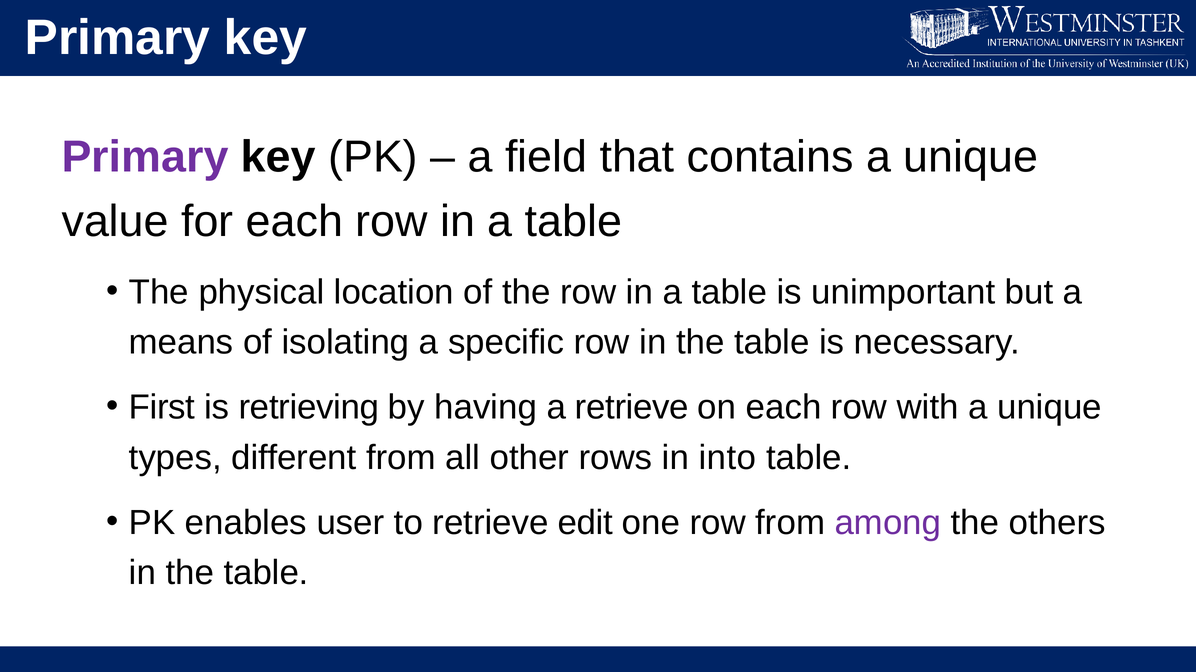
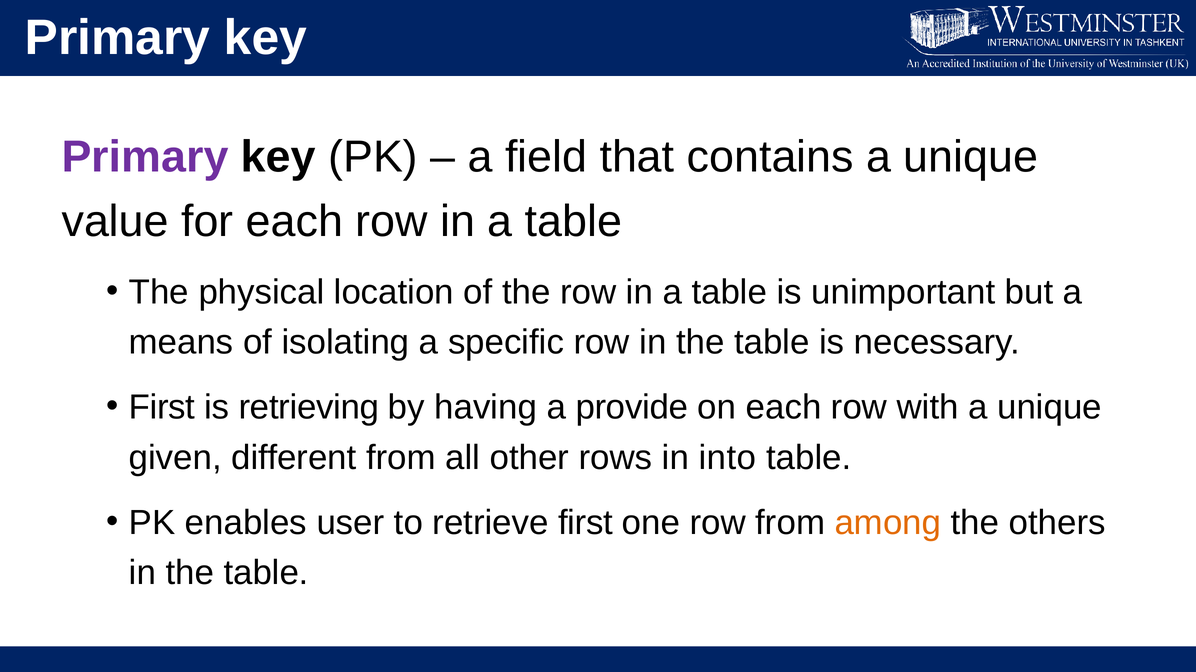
a retrieve: retrieve -> provide
types: types -> given
retrieve edit: edit -> first
among colour: purple -> orange
